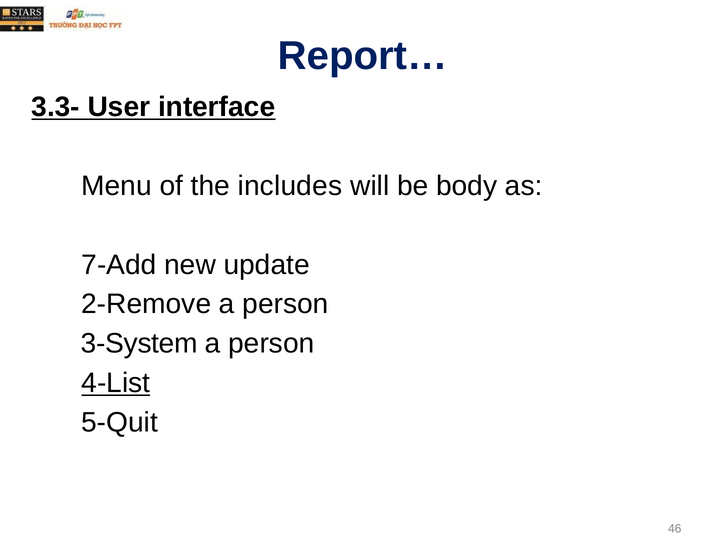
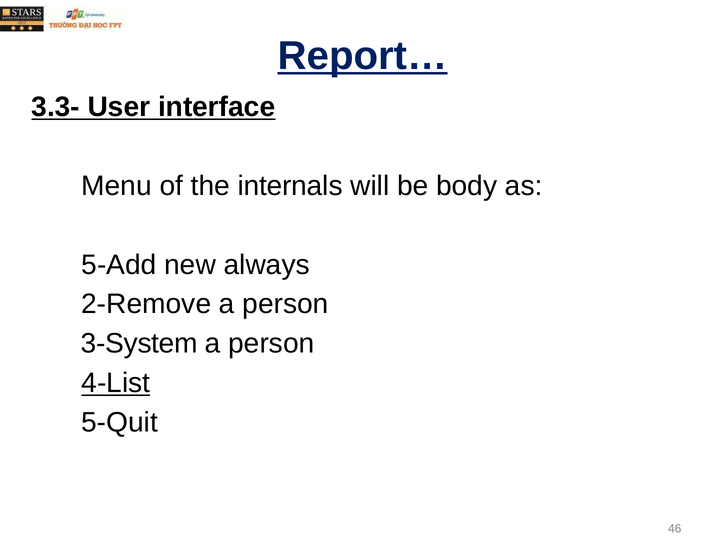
Report… underline: none -> present
includes: includes -> internals
7-Add: 7-Add -> 5-Add
update: update -> always
